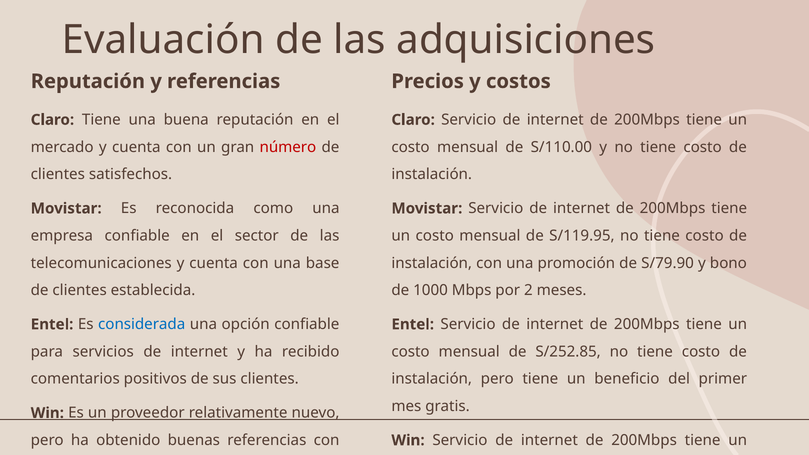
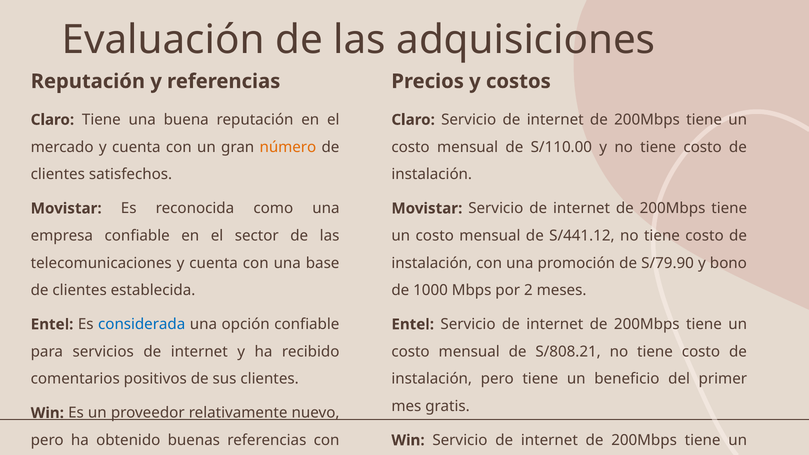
número colour: red -> orange
S/119.95: S/119.95 -> S/441.12
S/252.85: S/252.85 -> S/808.21
